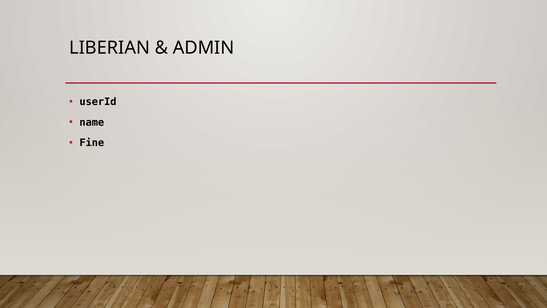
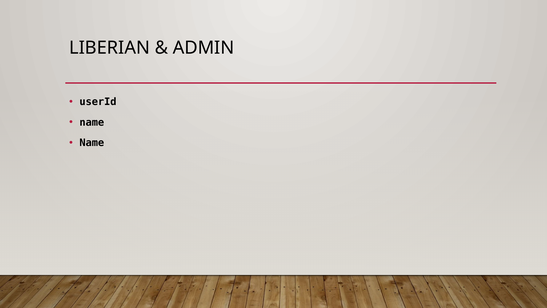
Fine at (92, 143): Fine -> Name
